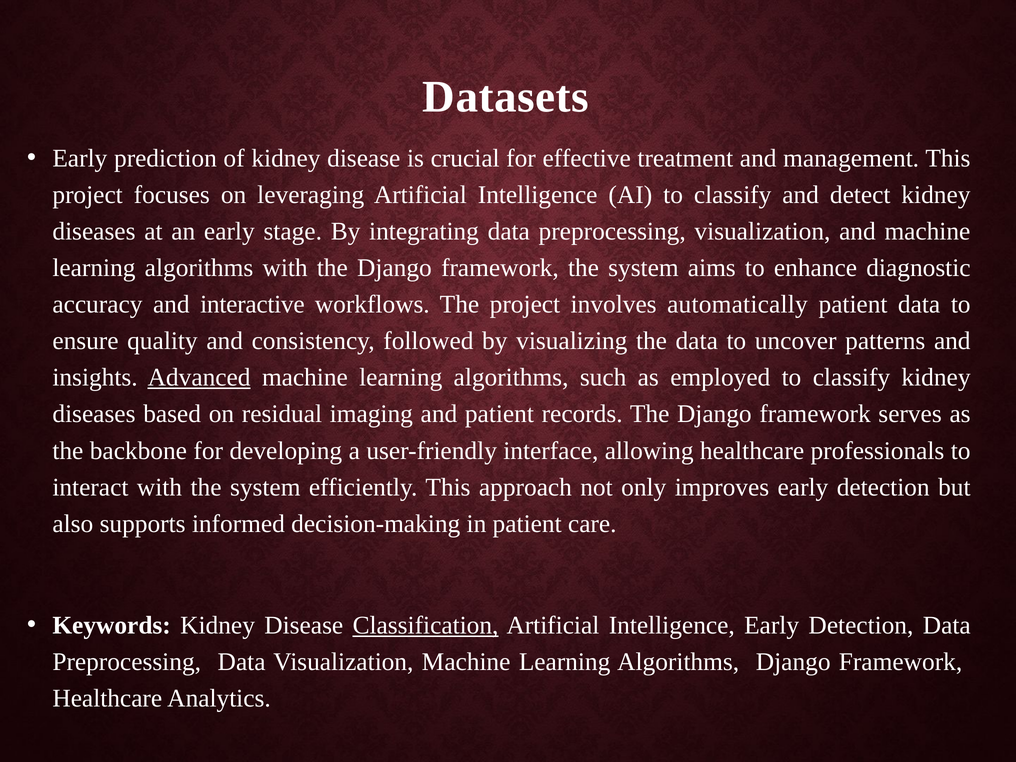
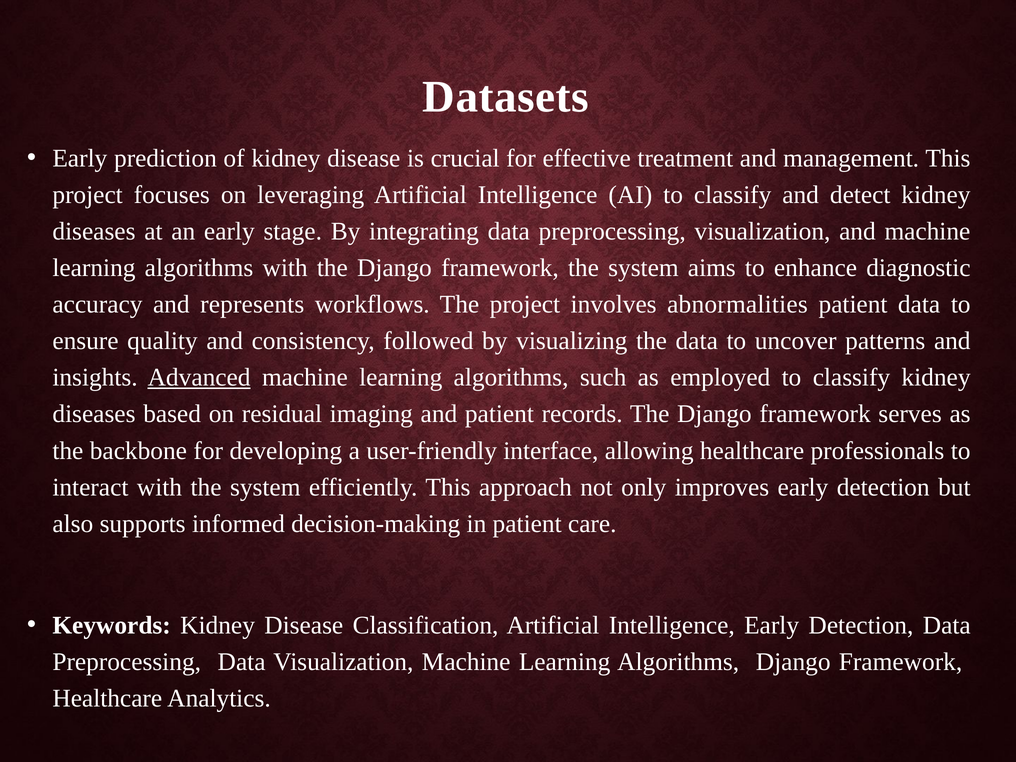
interactive: interactive -> represents
automatically: automatically -> abnormalities
Classification underline: present -> none
